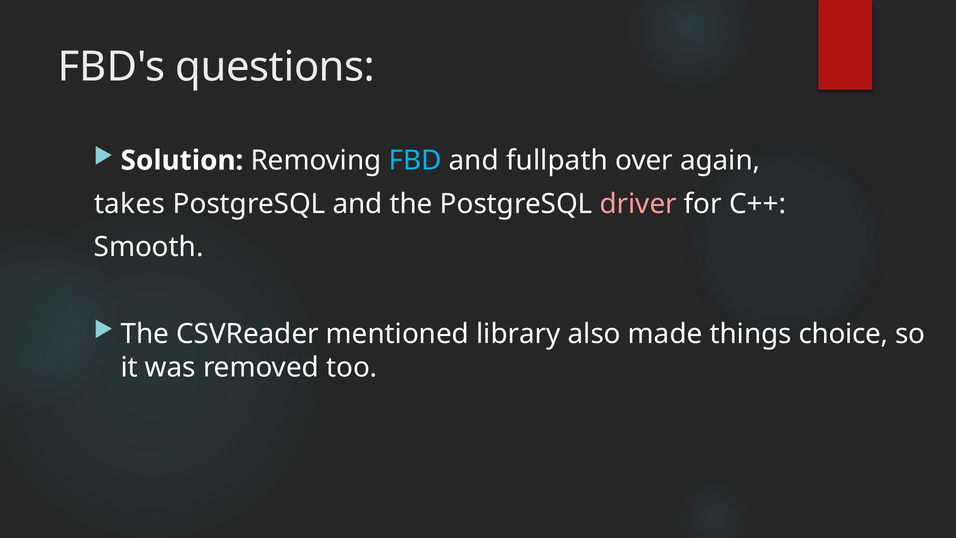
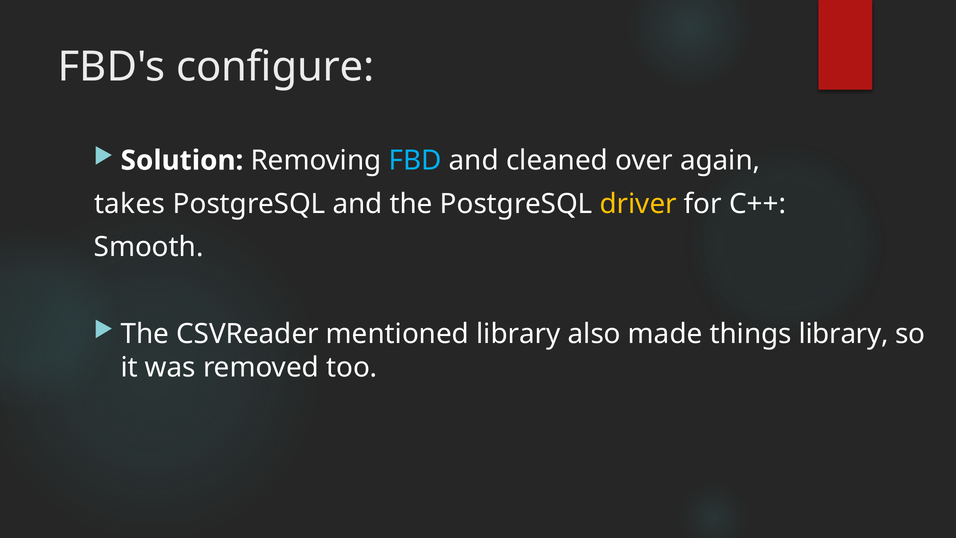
questions: questions -> configure
fullpath: fullpath -> cleaned
driver colour: pink -> yellow
things choice: choice -> library
